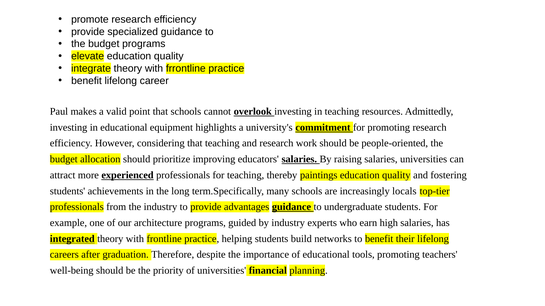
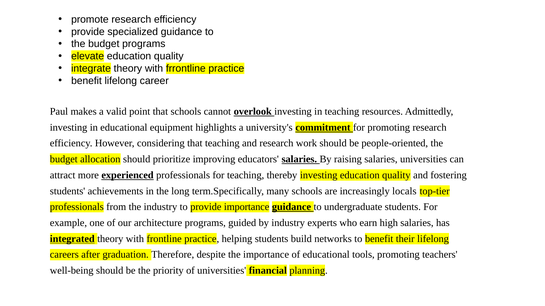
thereby paintings: paintings -> investing
provide advantages: advantages -> importance
